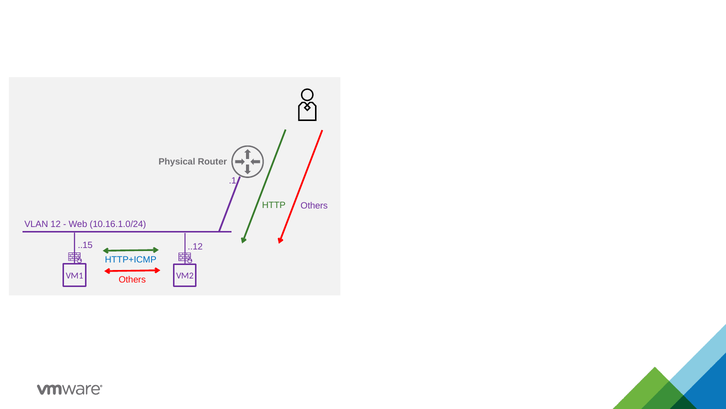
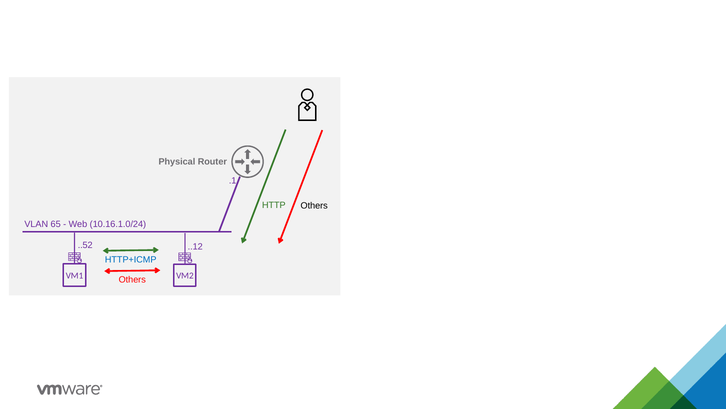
Others at (314, 205) colour: purple -> black
12: 12 -> 65
..15: ..15 -> ..52
